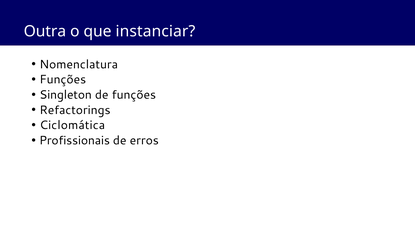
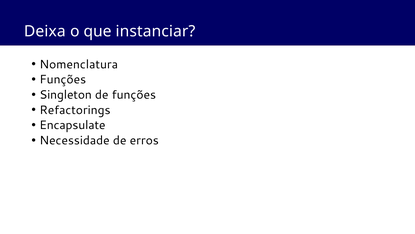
Outra: Outra -> Deixa
Ciclomática: Ciclomática -> Encapsulate
Profissionais: Profissionais -> Necessidade
